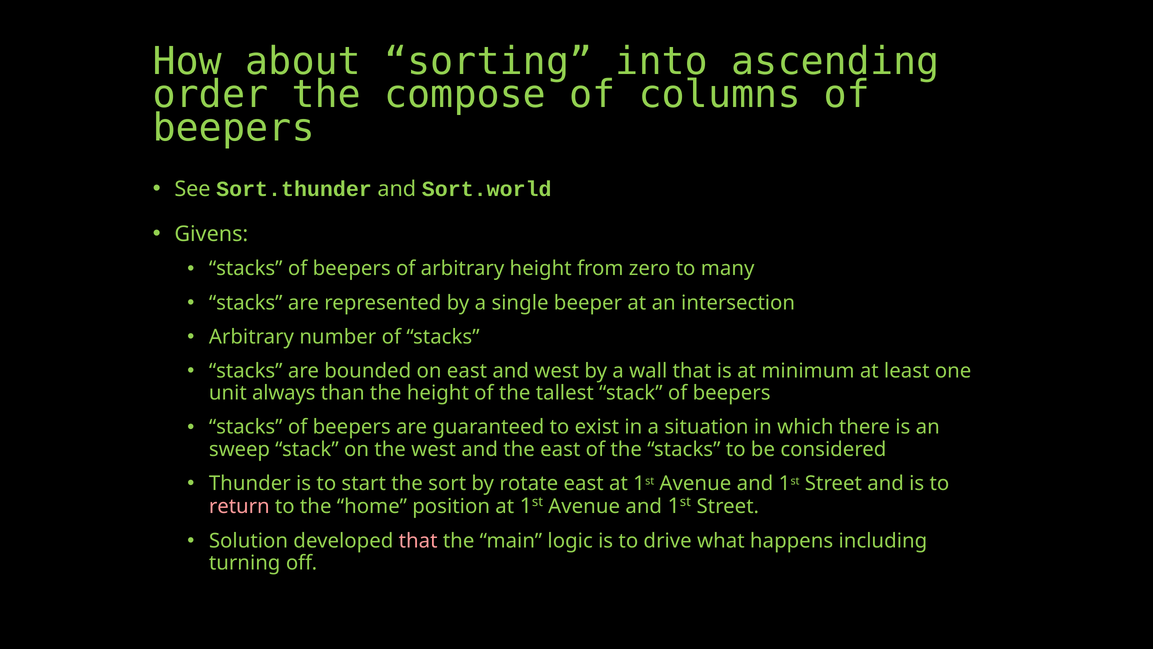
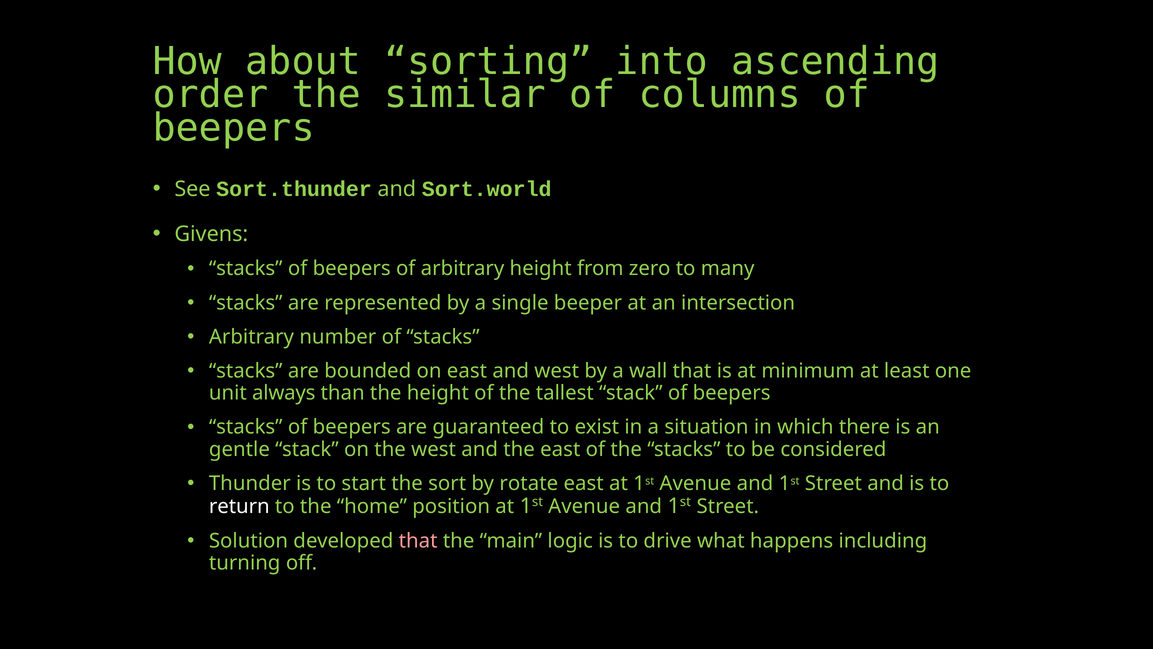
compose: compose -> similar
sweep: sweep -> gentle
return colour: pink -> white
